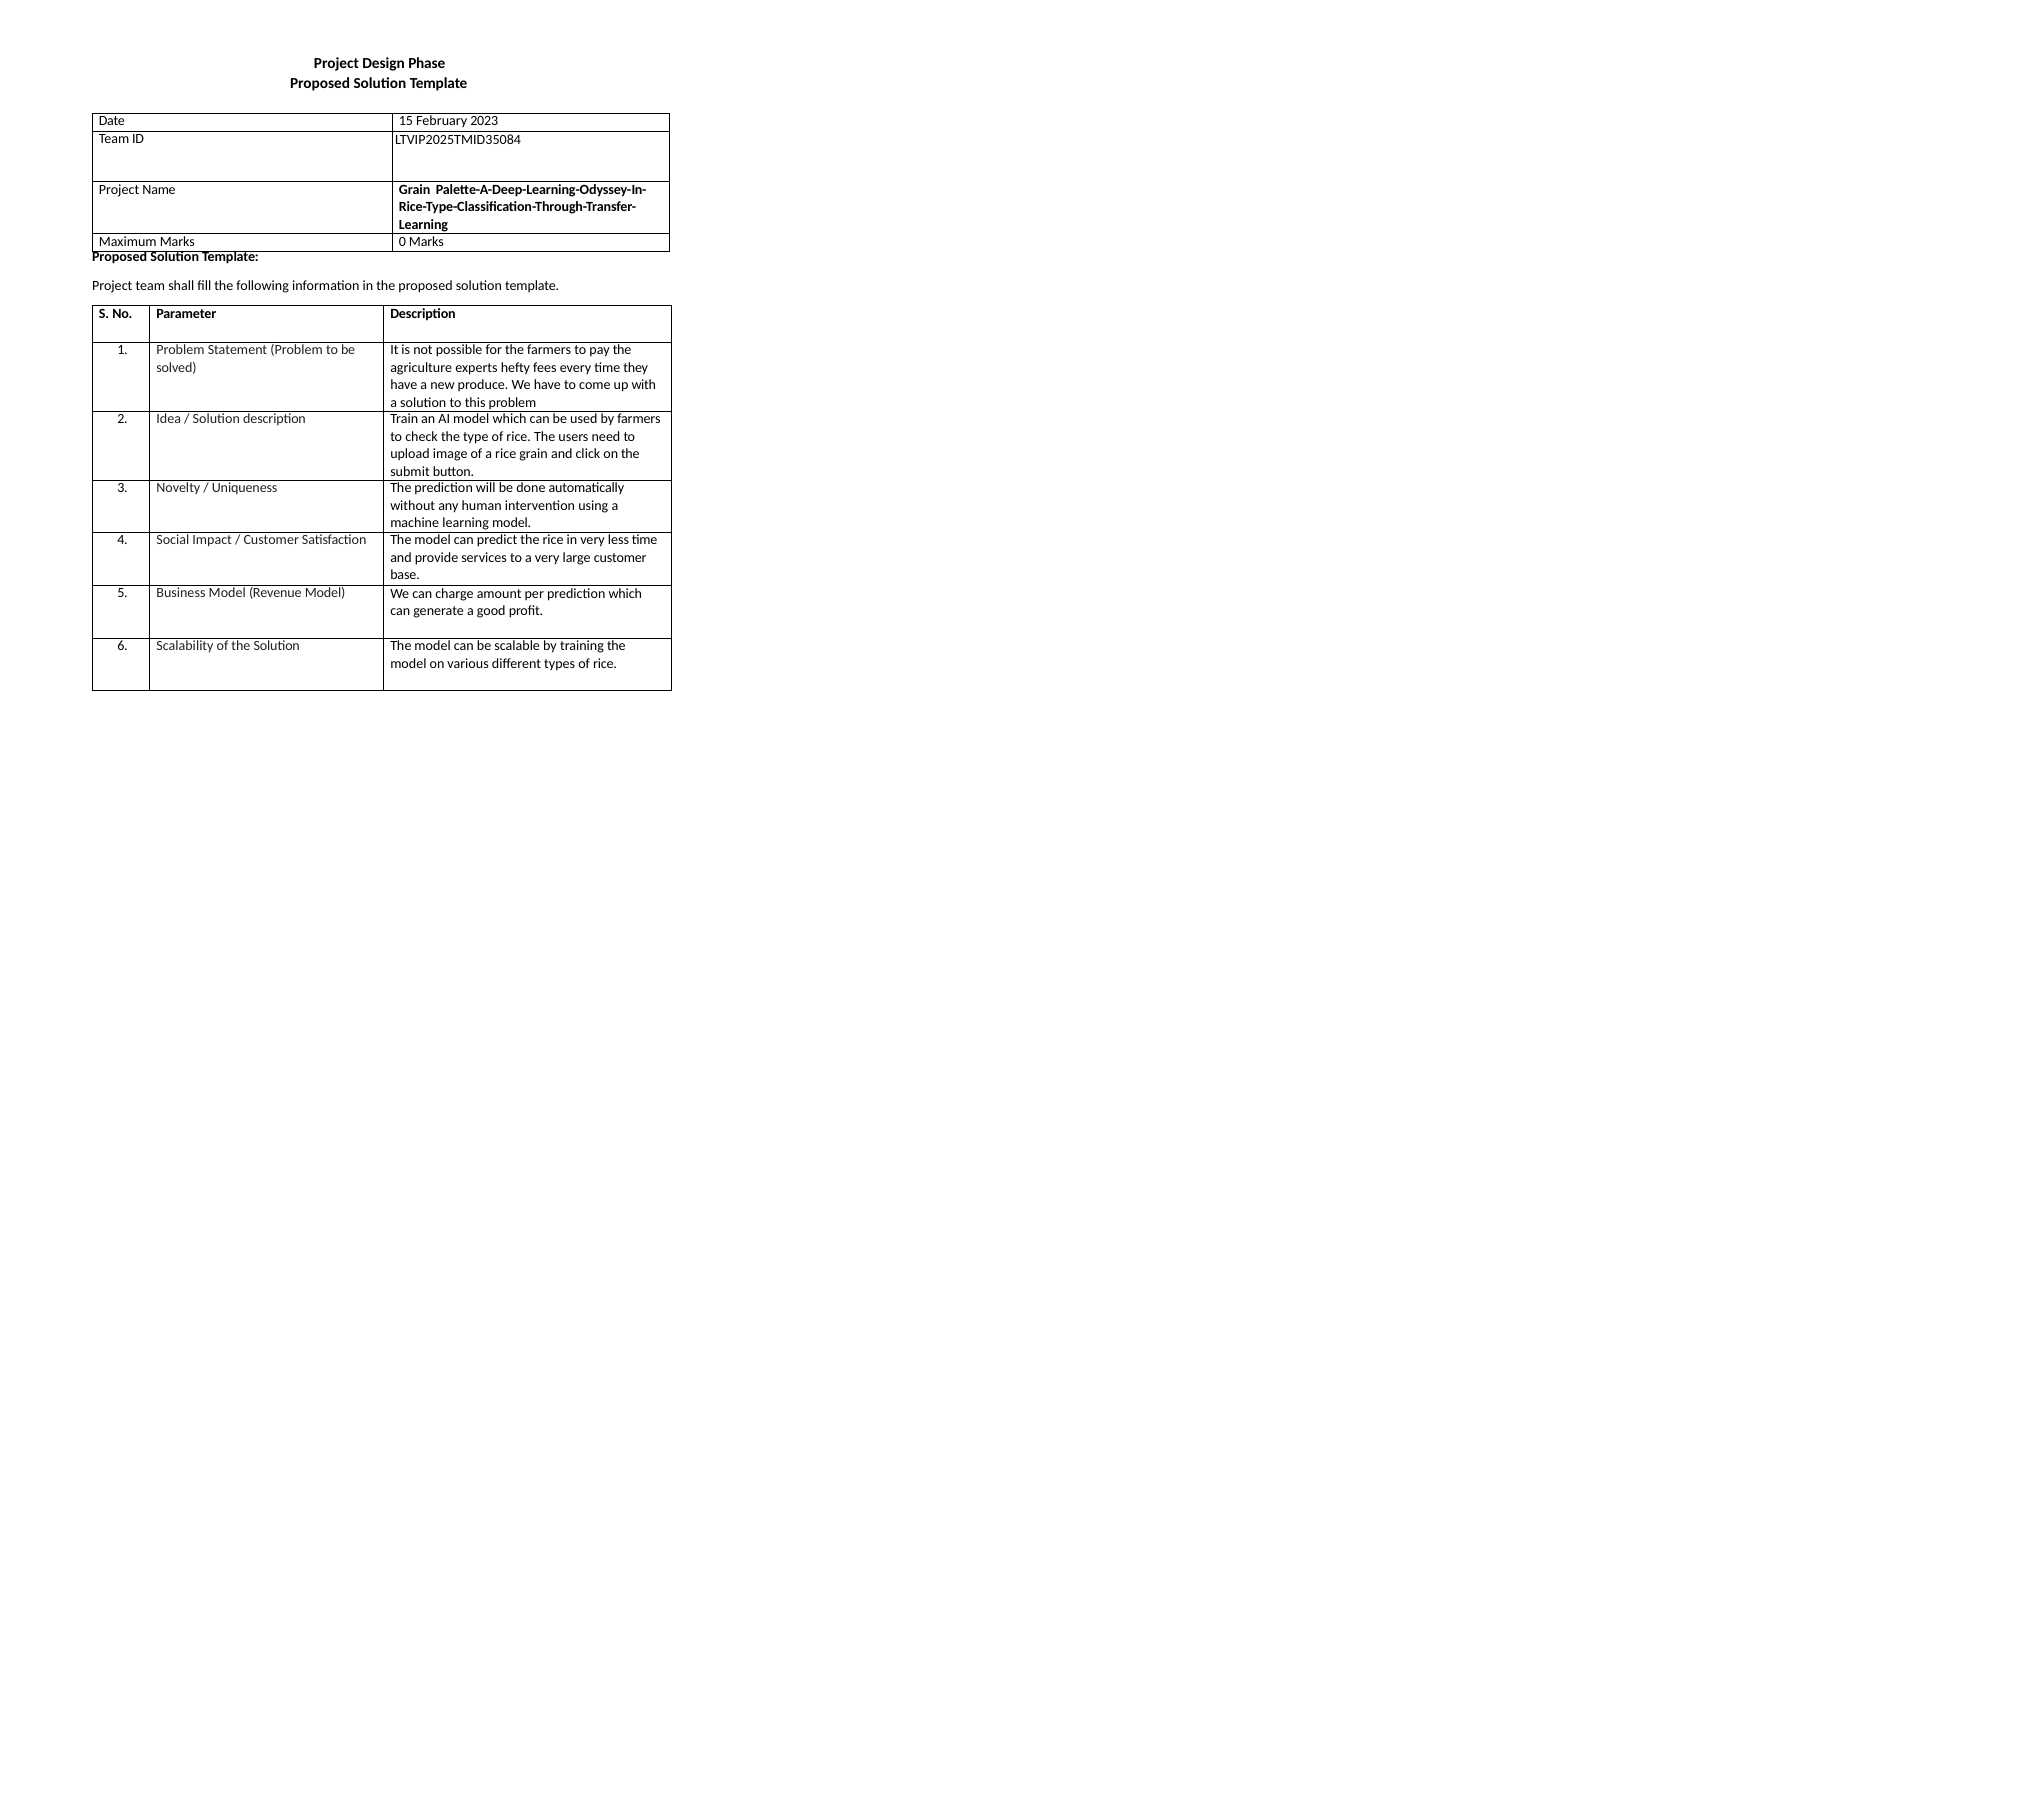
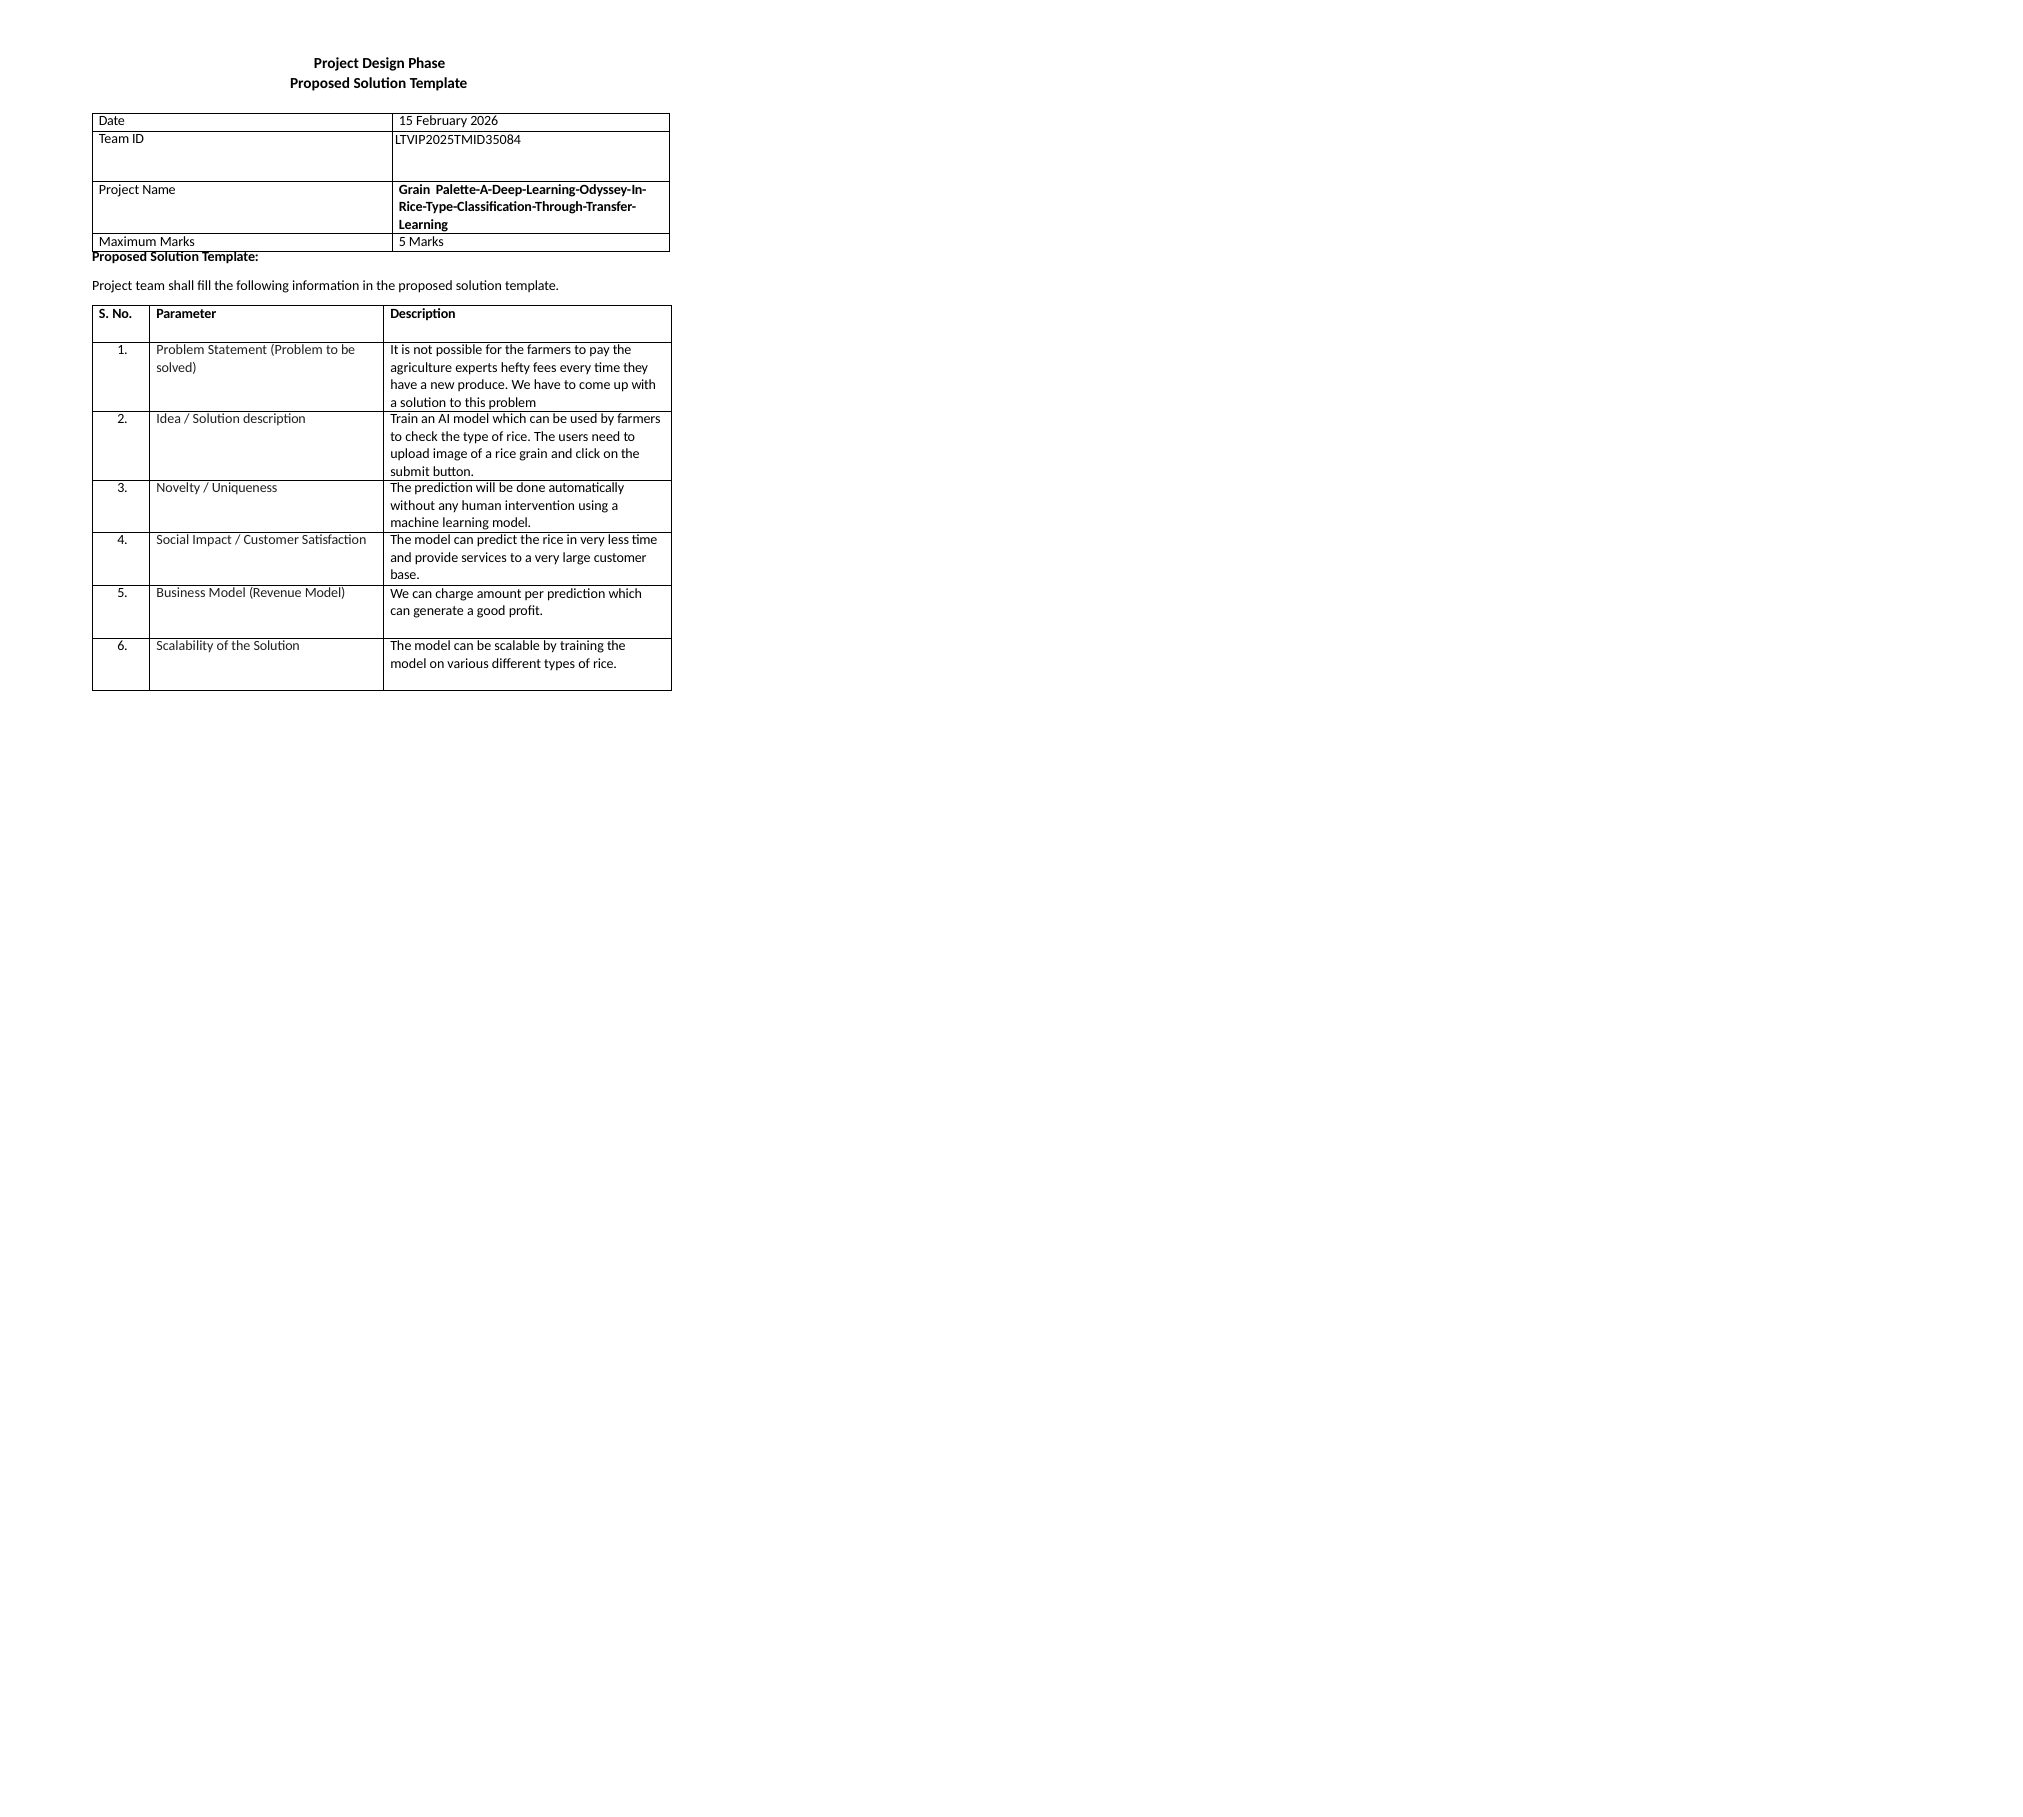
2023: 2023 -> 2026
Marks 0: 0 -> 5
